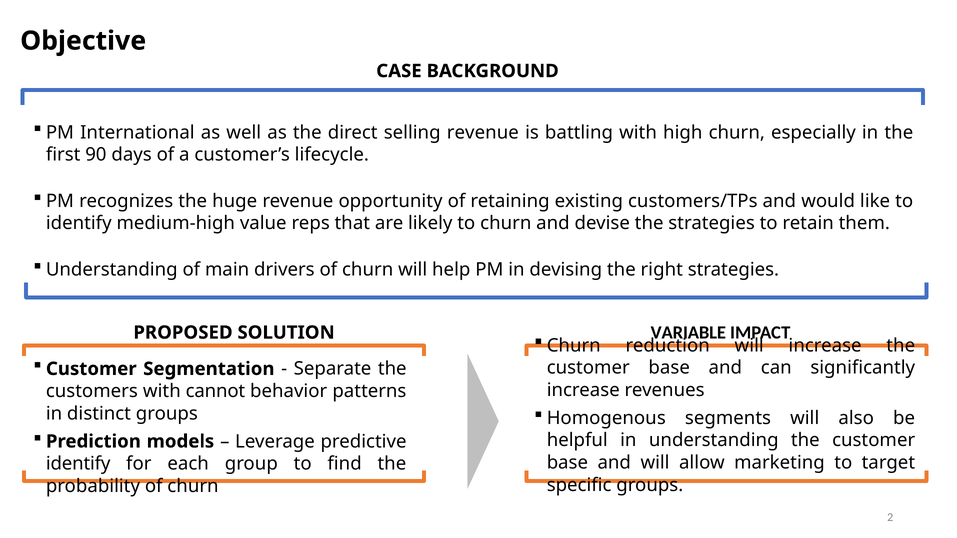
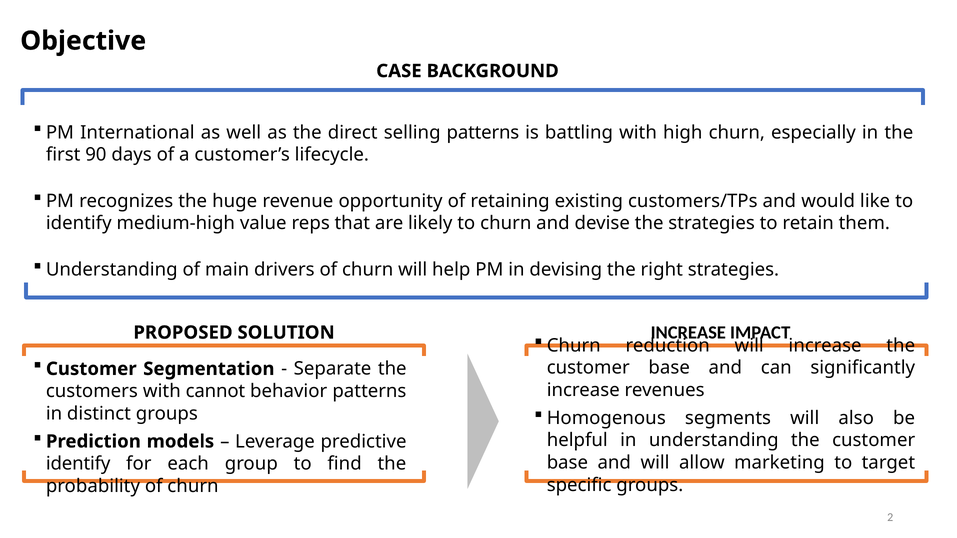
selling revenue: revenue -> patterns
SOLUTION VARIABLE: VARIABLE -> INCREASE
